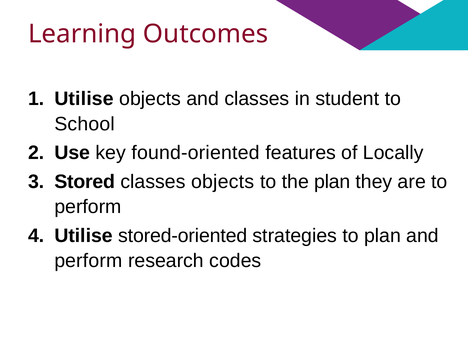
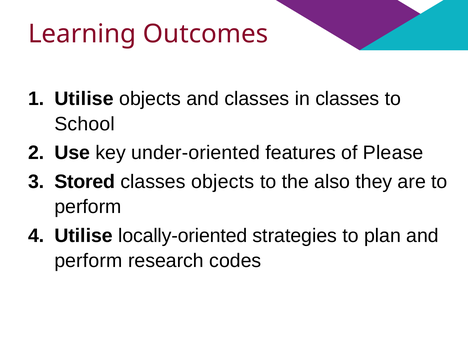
in student: student -> classes
found-oriented: found-oriented -> under-oriented
Locally: Locally -> Please
the plan: plan -> also
stored-oriented: stored-oriented -> locally-oriented
